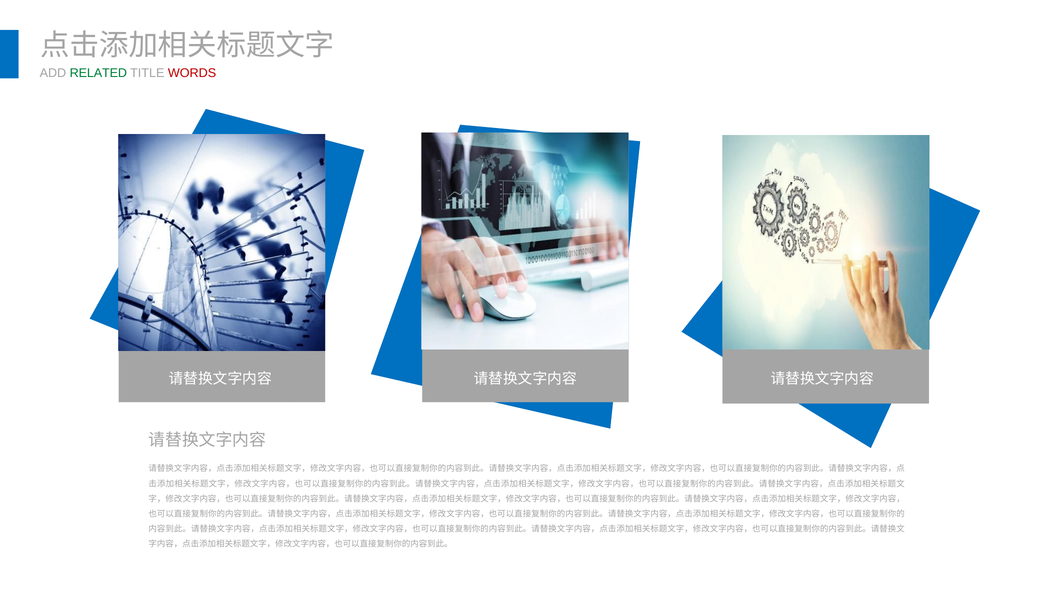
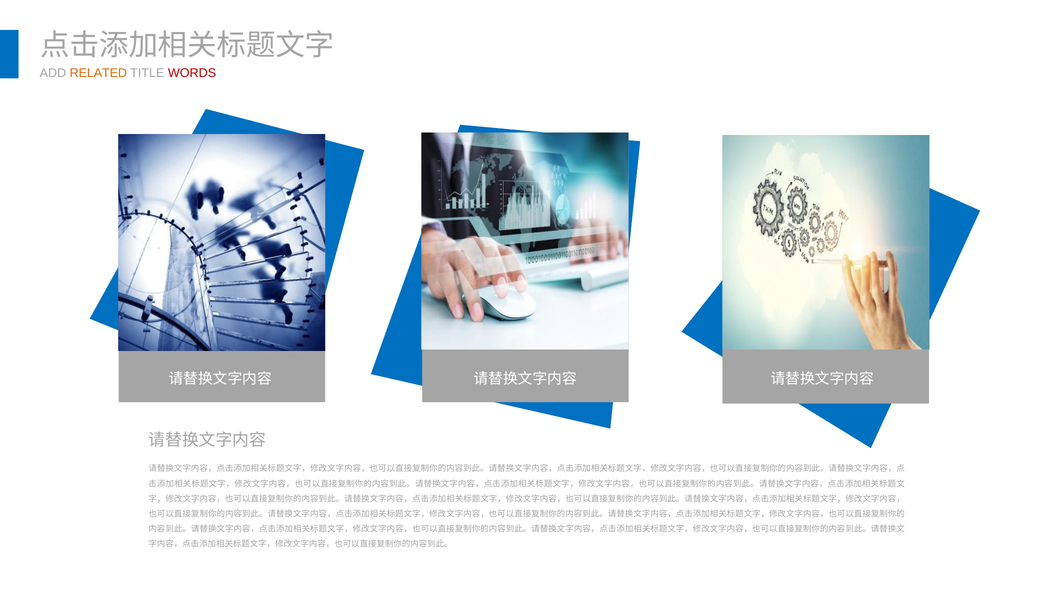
RELATED colour: green -> orange
